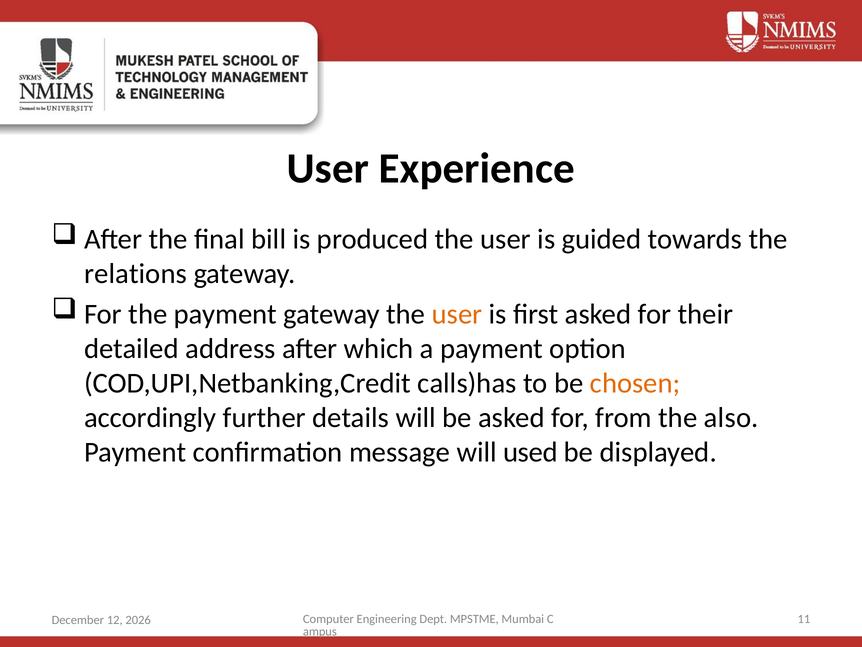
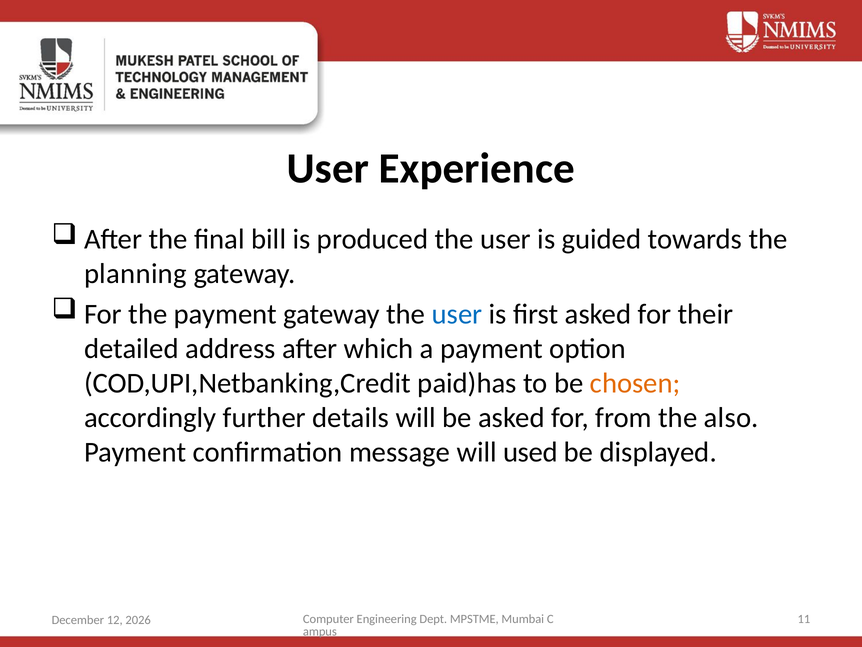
relations: relations -> planning
user at (457, 314) colour: orange -> blue
calls)has: calls)has -> paid)has
